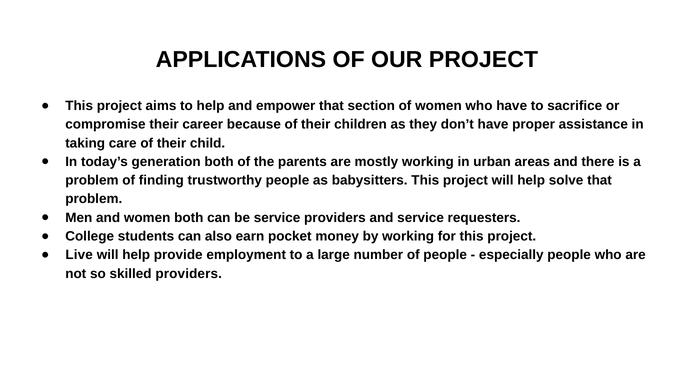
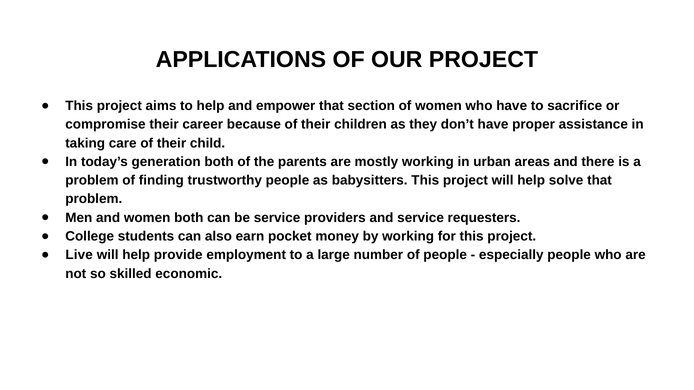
skilled providers: providers -> economic
